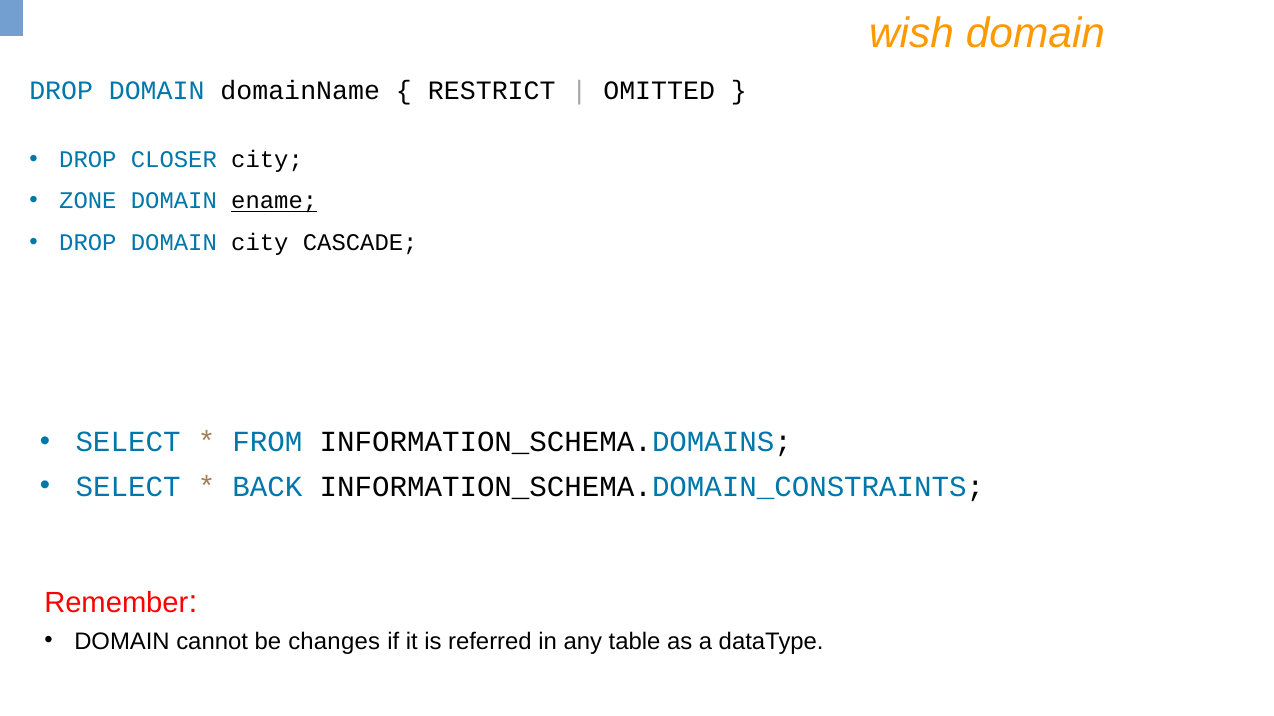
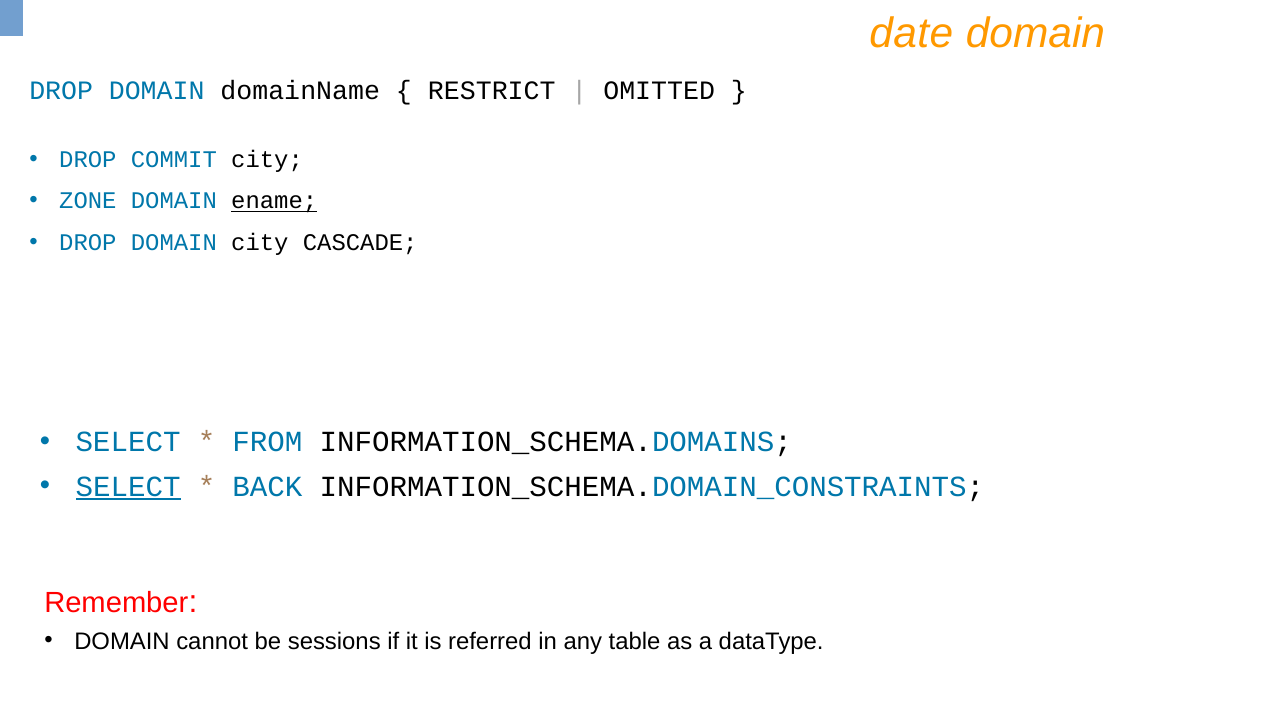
wish: wish -> date
CLOSER: CLOSER -> COMMIT
SELECT at (128, 487) underline: none -> present
changes: changes -> sessions
